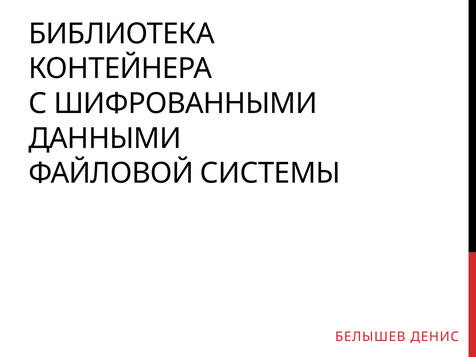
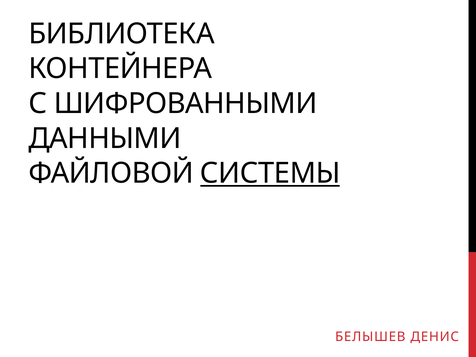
СИСТЕМЫ underline: none -> present
